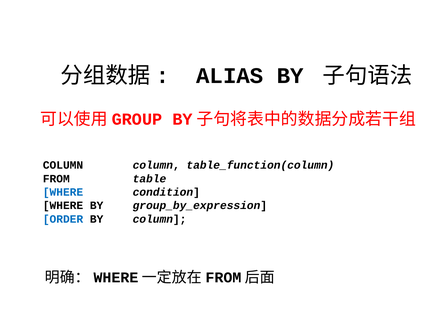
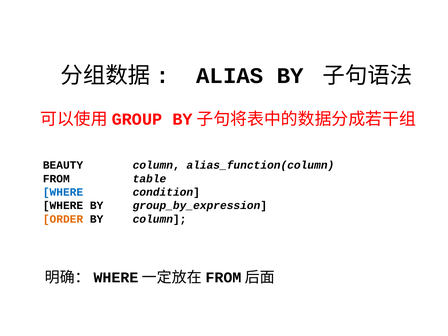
COLUMN at (63, 165): COLUMN -> BEAUTY
table_function(column: table_function(column -> alias_function(column
ORDER colour: blue -> orange
